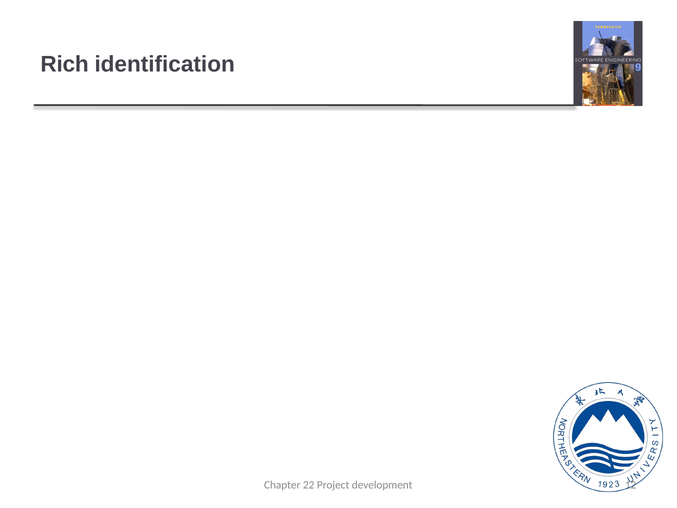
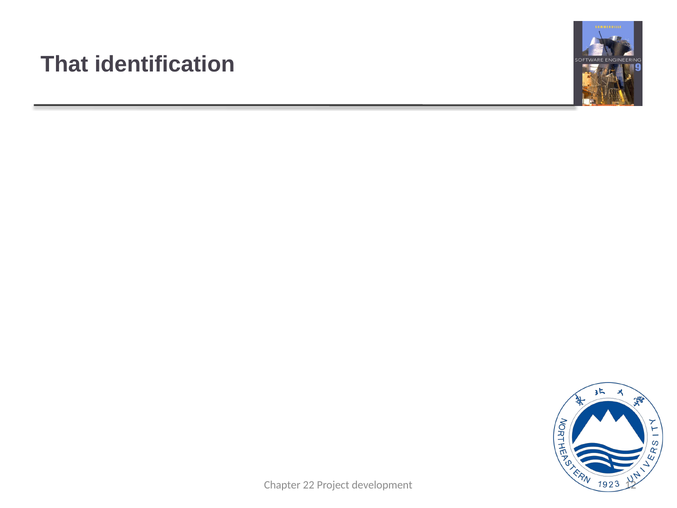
Rich: Rich -> That
